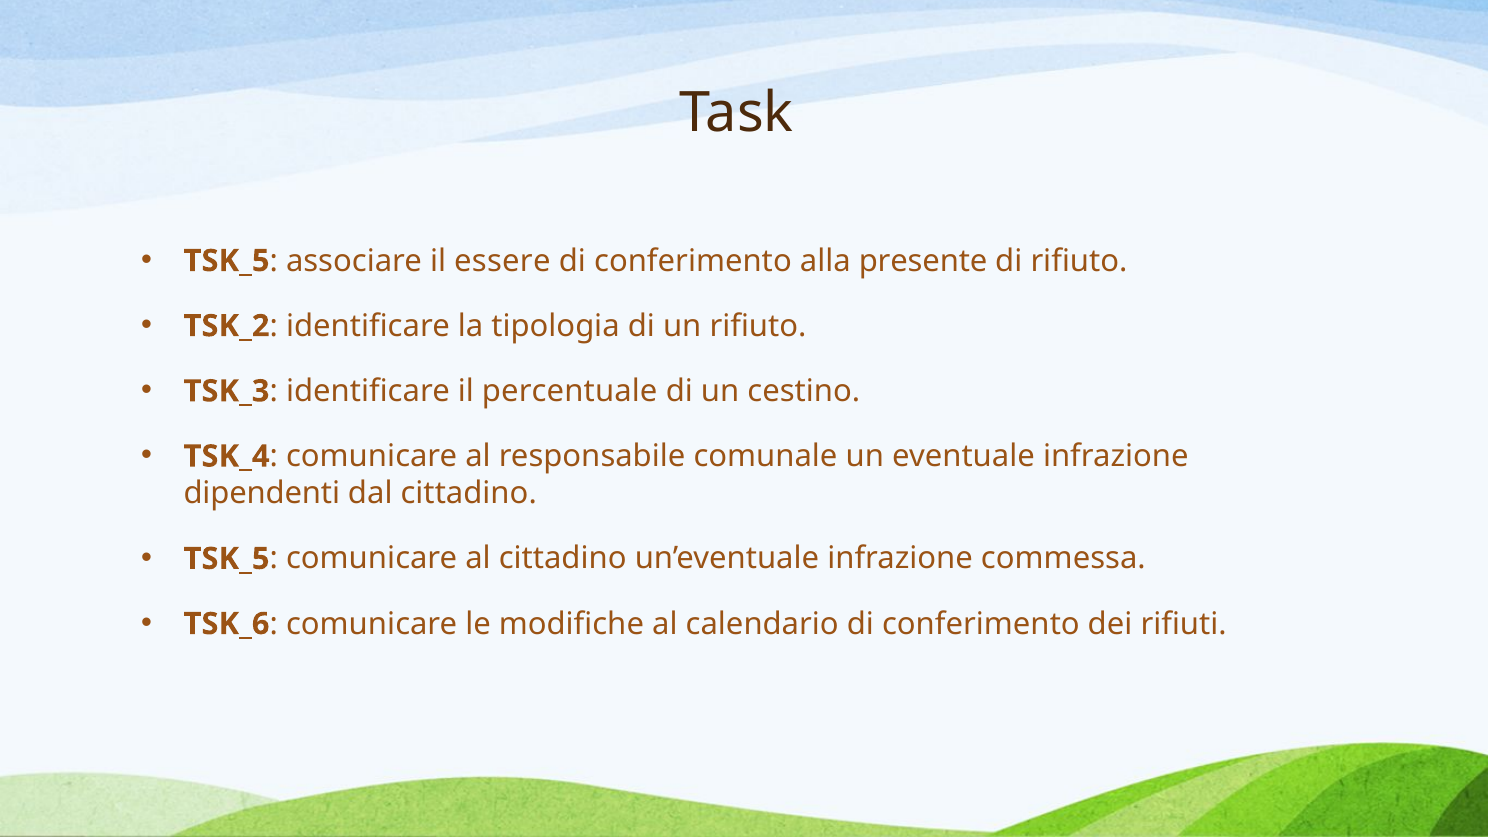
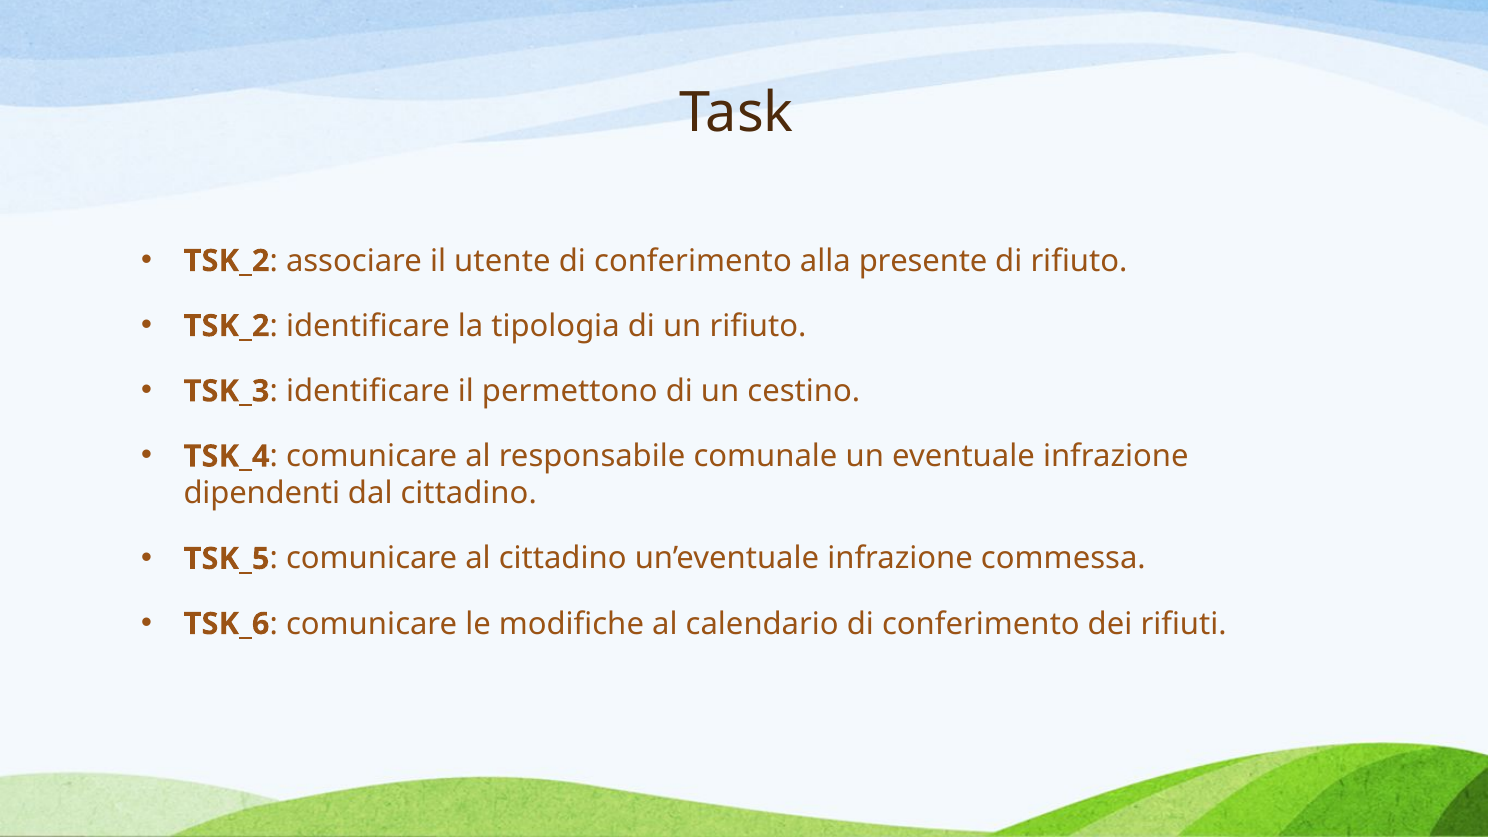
TSK_5 at (227, 261): TSK_5 -> TSK_2
essere: essere -> utente
percentuale: percentuale -> permettono
